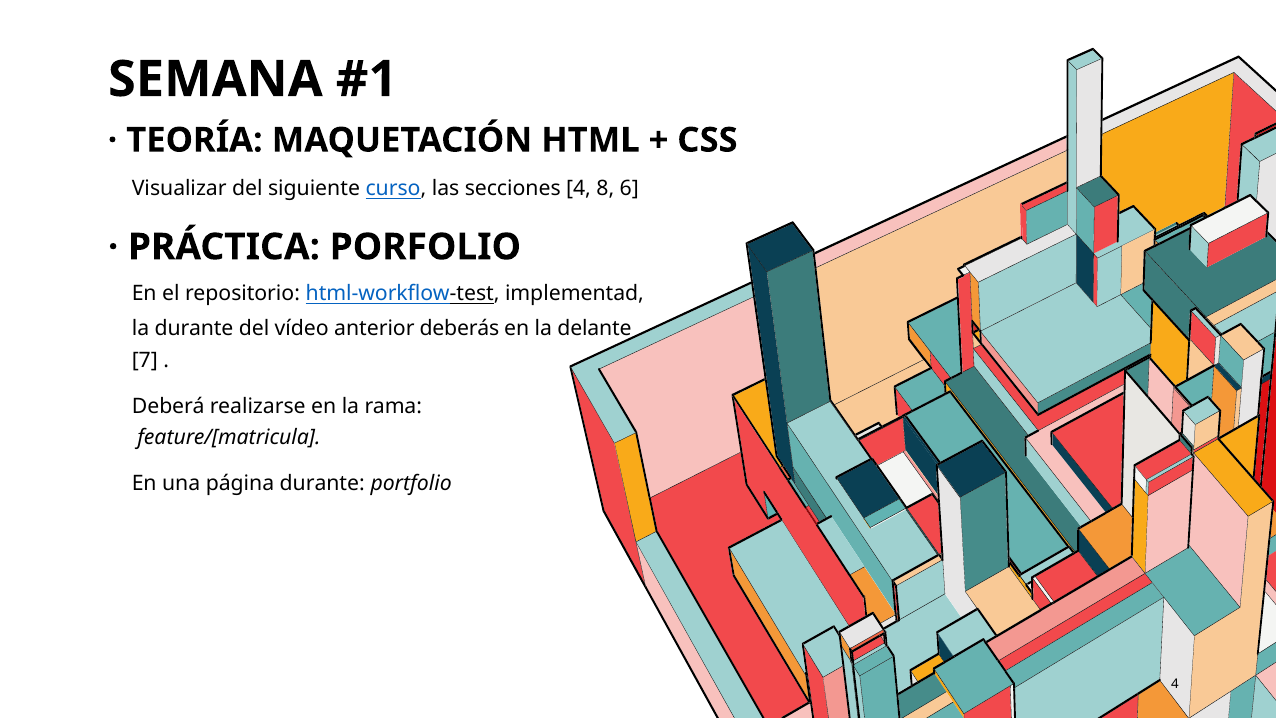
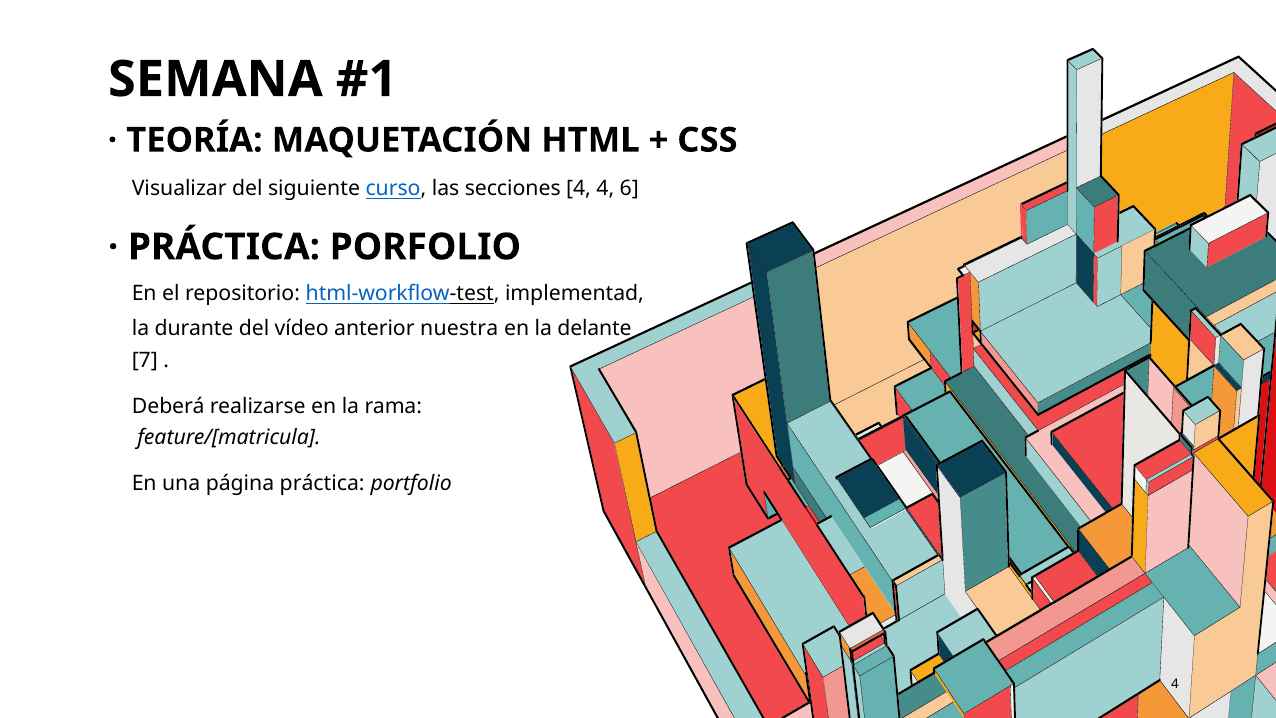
4 8: 8 -> 4
deberás: deberás -> nuestra
página durante: durante -> práctica
